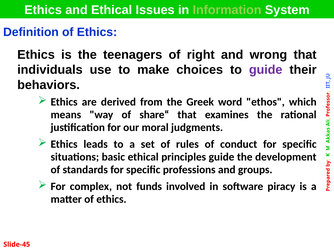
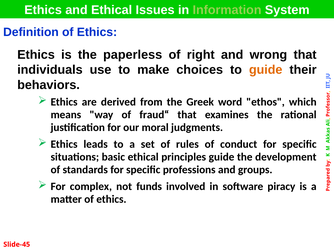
teenagers: teenagers -> paperless
guide at (266, 70) colour: purple -> orange
share“: share“ -> fraud“
